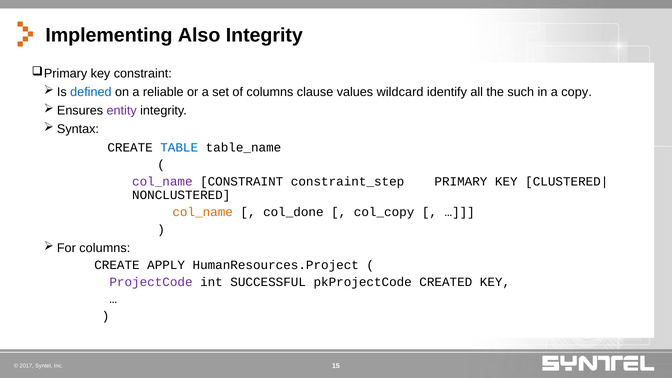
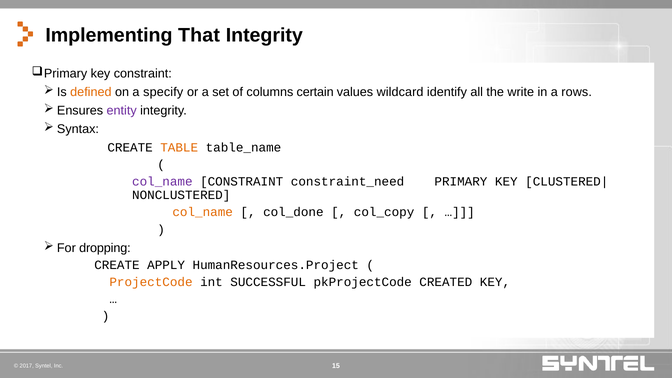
Also: Also -> That
defined colour: blue -> orange
reliable: reliable -> specify
clause: clause -> certain
such: such -> write
copy: copy -> rows
TABLE colour: blue -> orange
constraint_step: constraint_step -> constraint_need
columns at (105, 248): columns -> dropping
ProjectCode colour: purple -> orange
